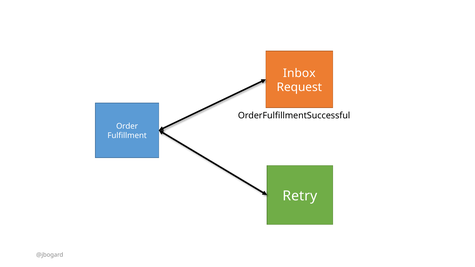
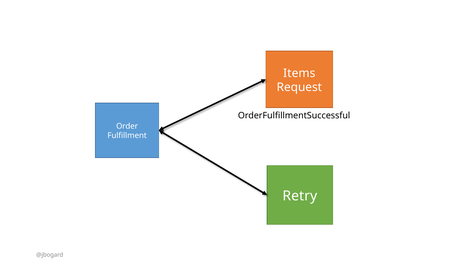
Inbox: Inbox -> Items
